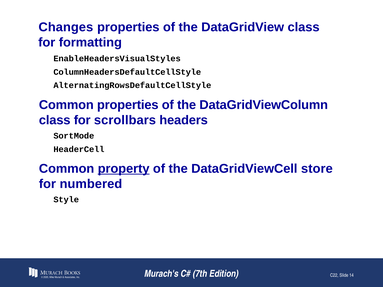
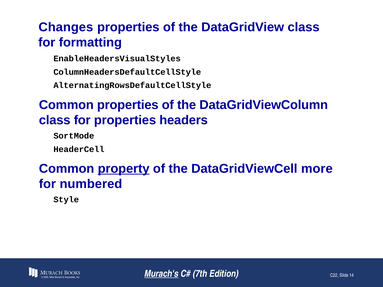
for scrollbars: scrollbars -> properties
store: store -> more
Murach's underline: none -> present
